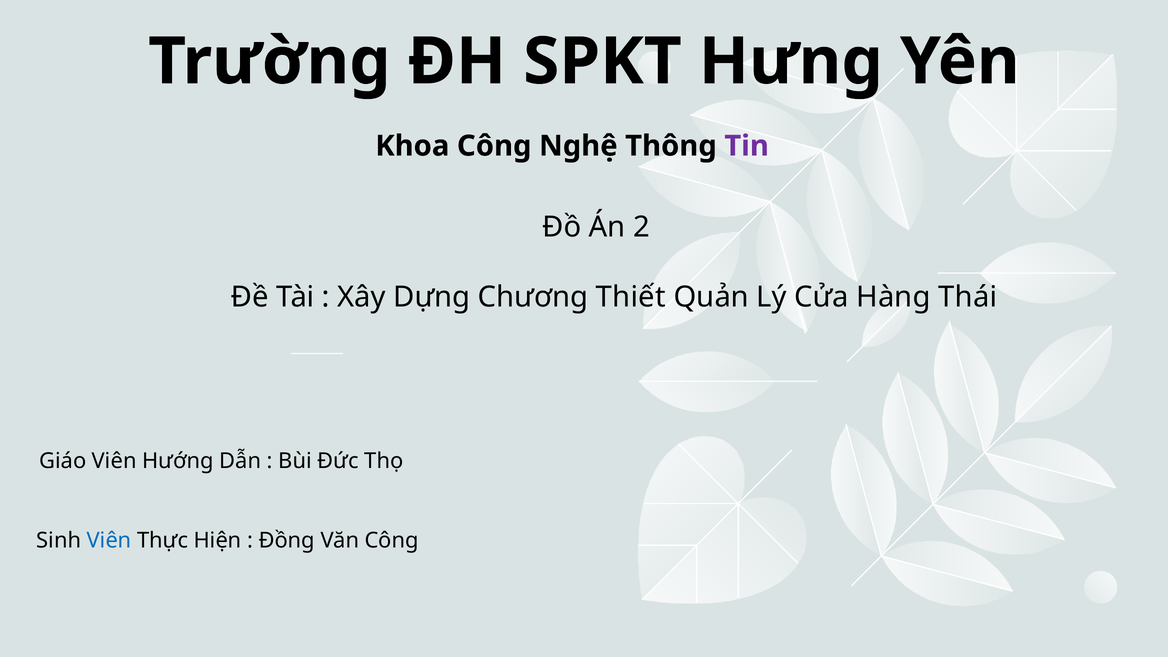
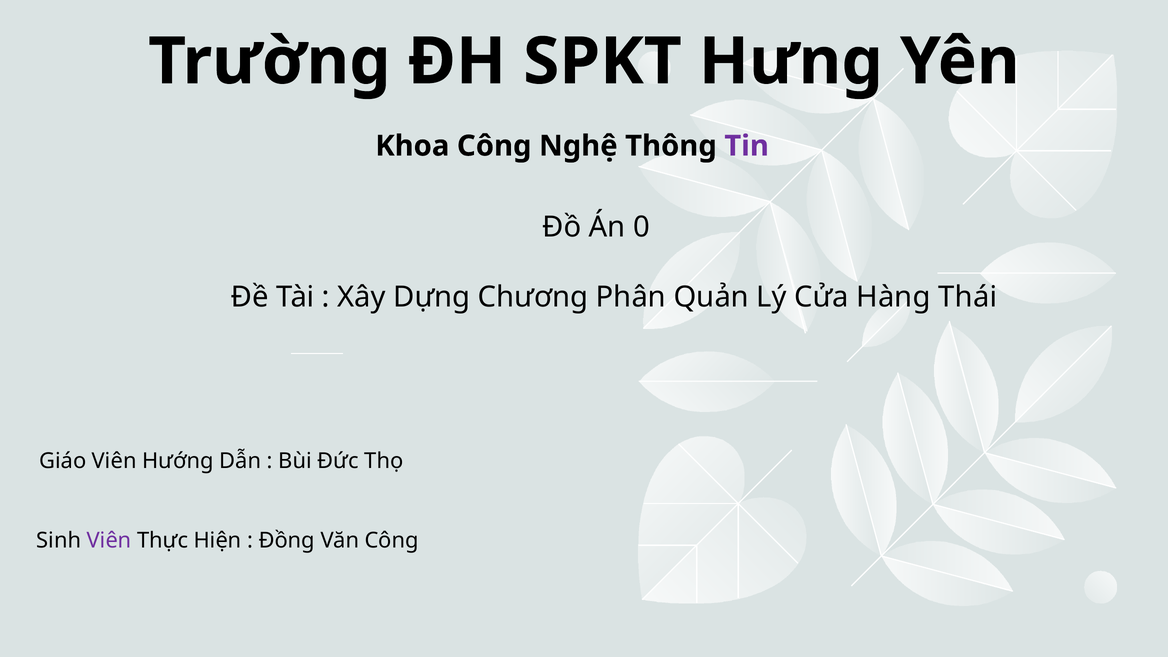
2: 2 -> 0
Thiết: Thiết -> Phân
Viên at (109, 541) colour: blue -> purple
